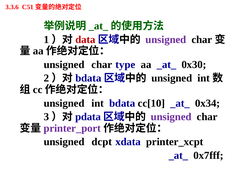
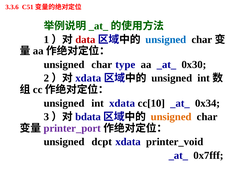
unsigned at (166, 40) colour: purple -> blue
bdata at (88, 78): bdata -> xdata
int bdata: bdata -> xdata
pdata: pdata -> bdata
unsigned at (171, 117) colour: purple -> orange
printer_xcpt: printer_xcpt -> printer_void
